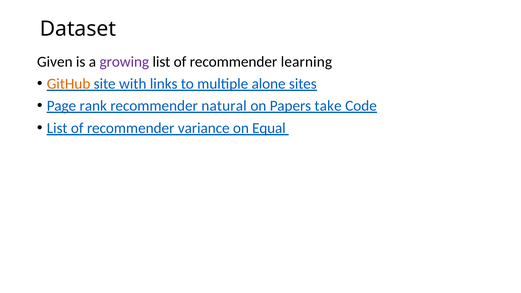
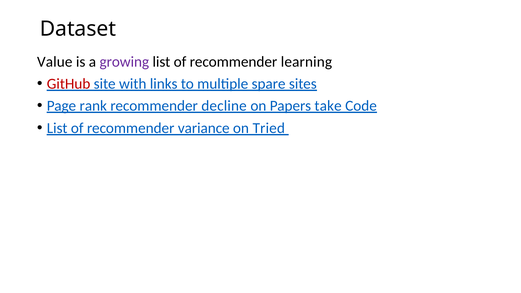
Given: Given -> Value
GitHub colour: orange -> red
alone: alone -> spare
natural: natural -> decline
Equal: Equal -> Tried
